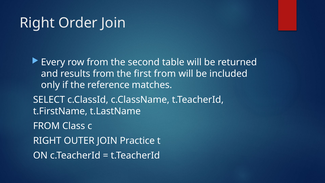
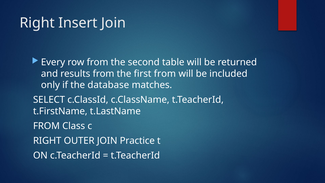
Order: Order -> Insert
reference: reference -> database
